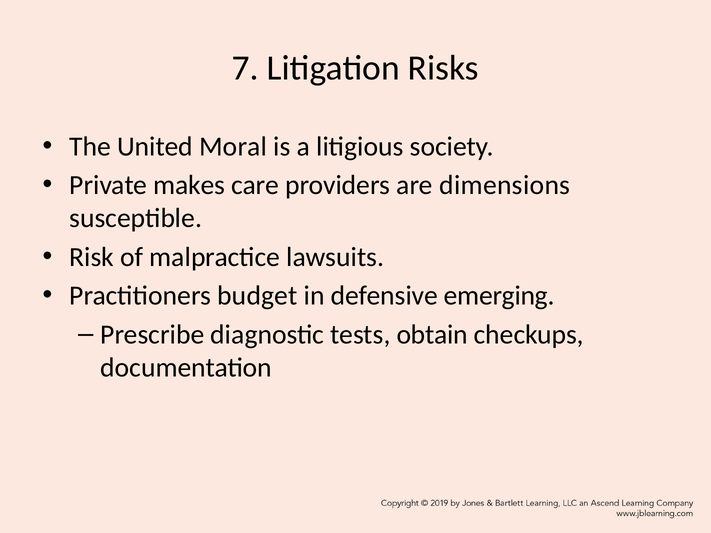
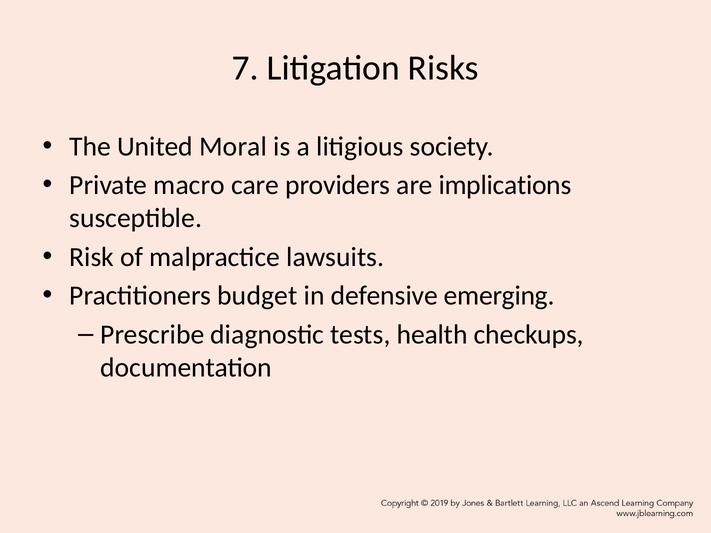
makes: makes -> macro
dimensions: dimensions -> implications
obtain: obtain -> health
